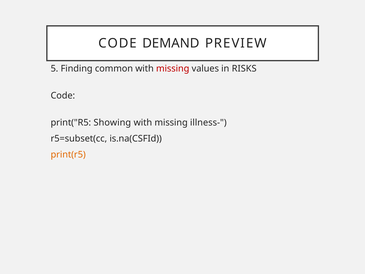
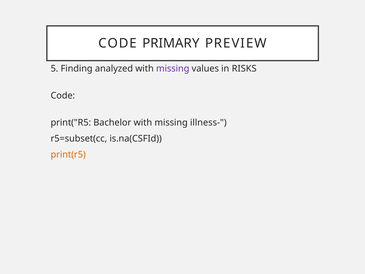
DEMAND: DEMAND -> PRIMARY
common: common -> analyzed
missing at (173, 69) colour: red -> purple
Showing: Showing -> Bachelor
